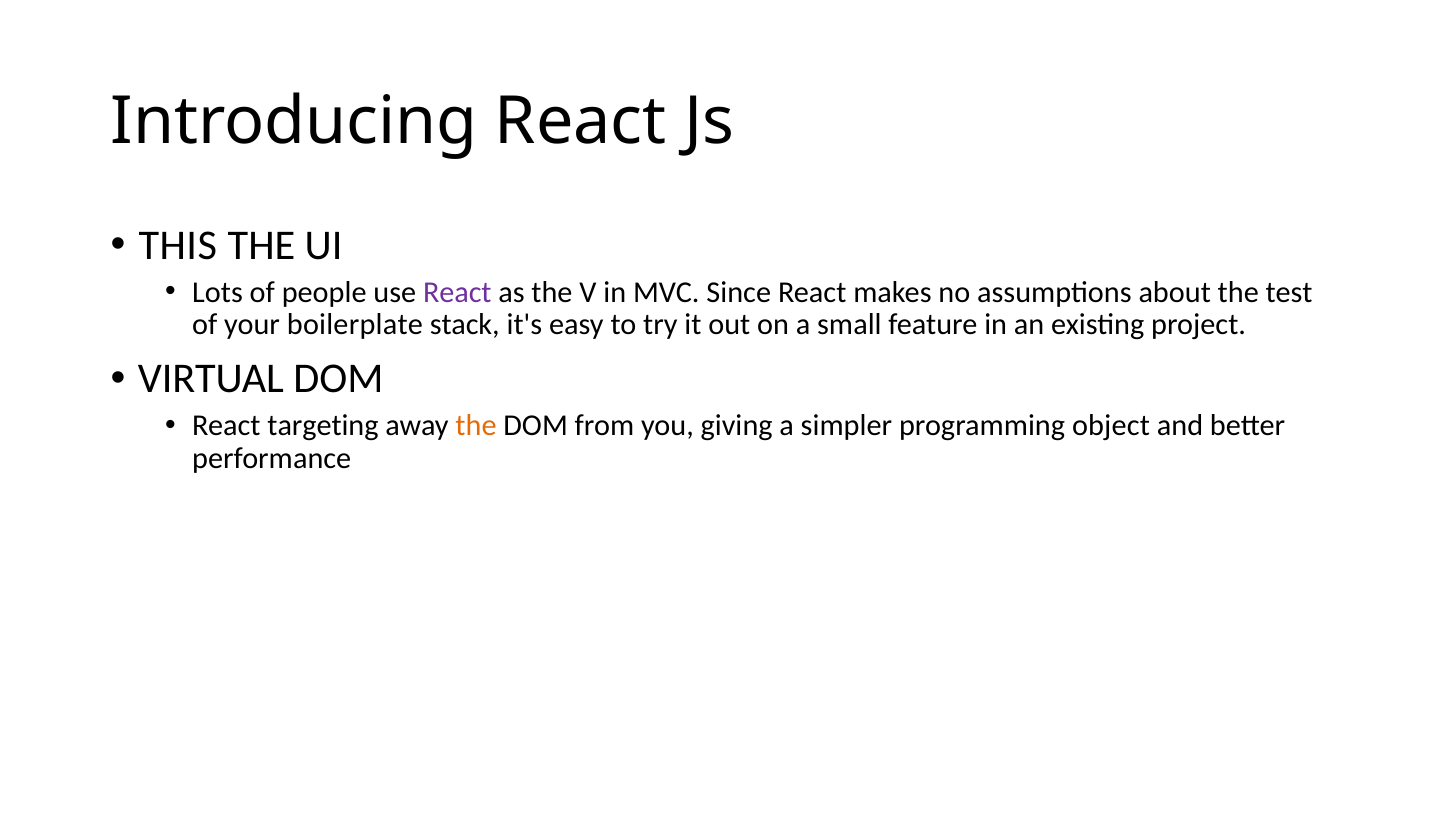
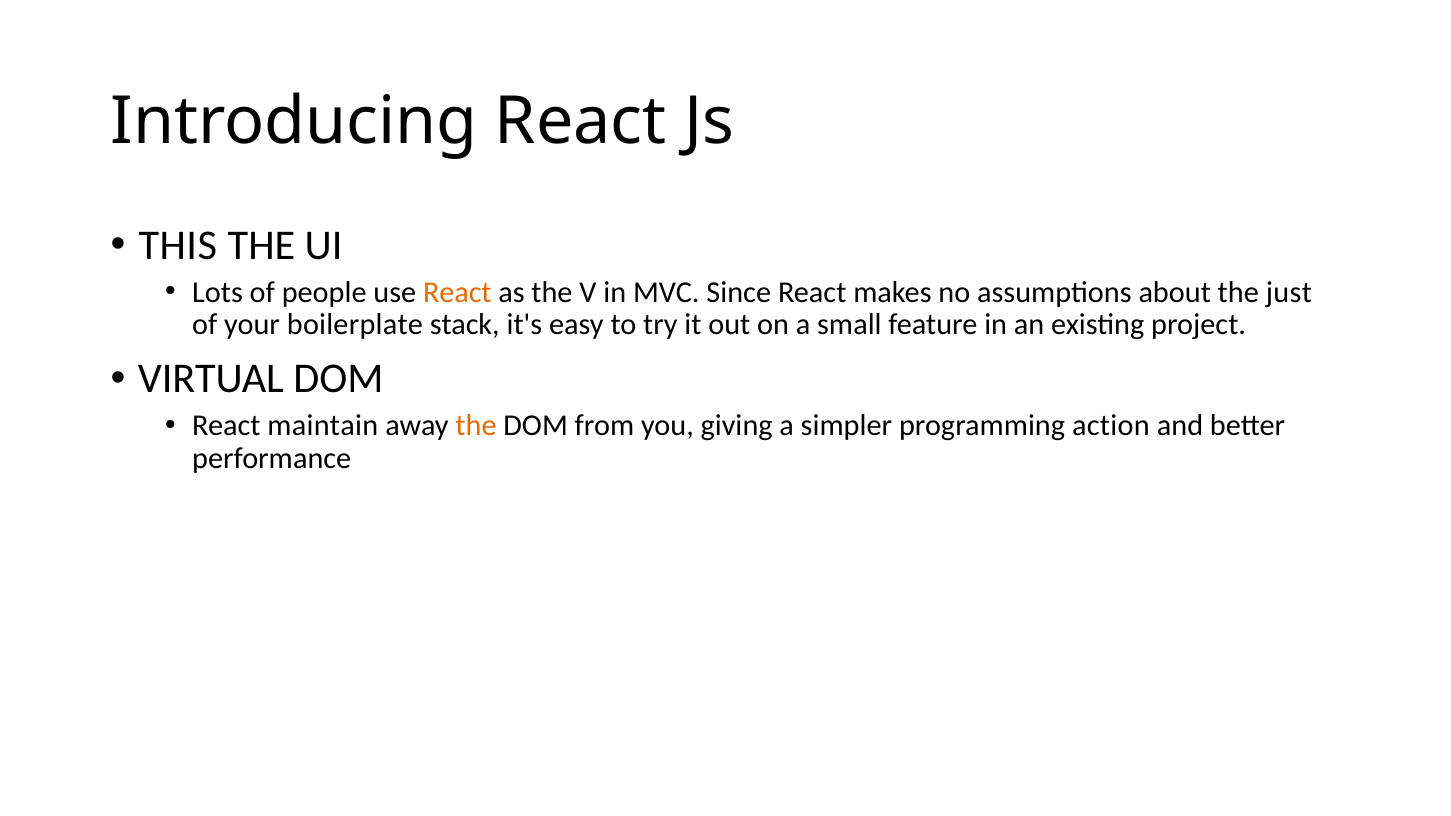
React at (457, 292) colour: purple -> orange
test: test -> just
targeting: targeting -> maintain
object: object -> action
